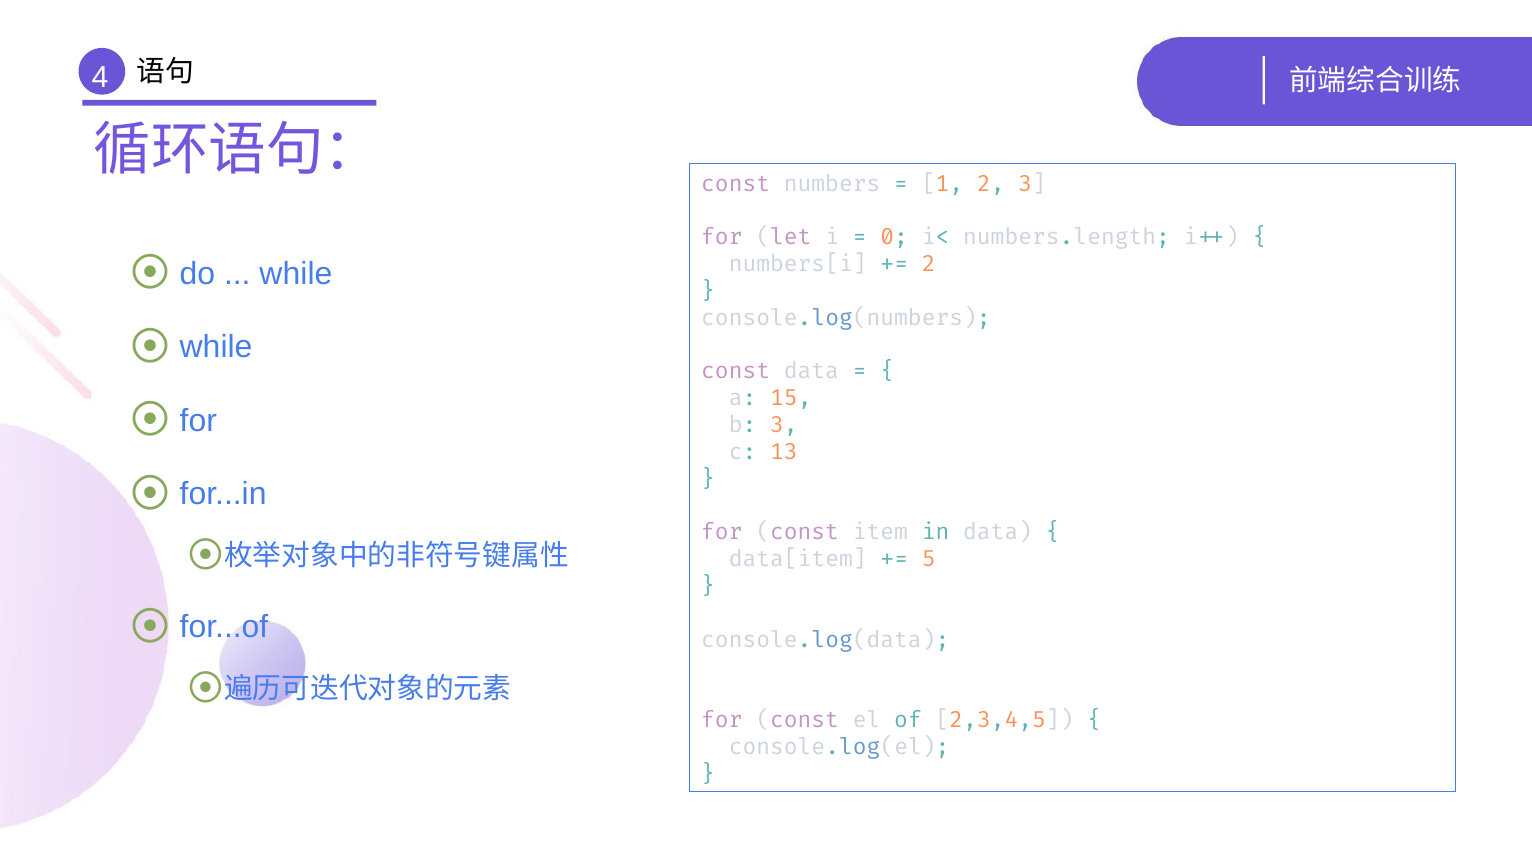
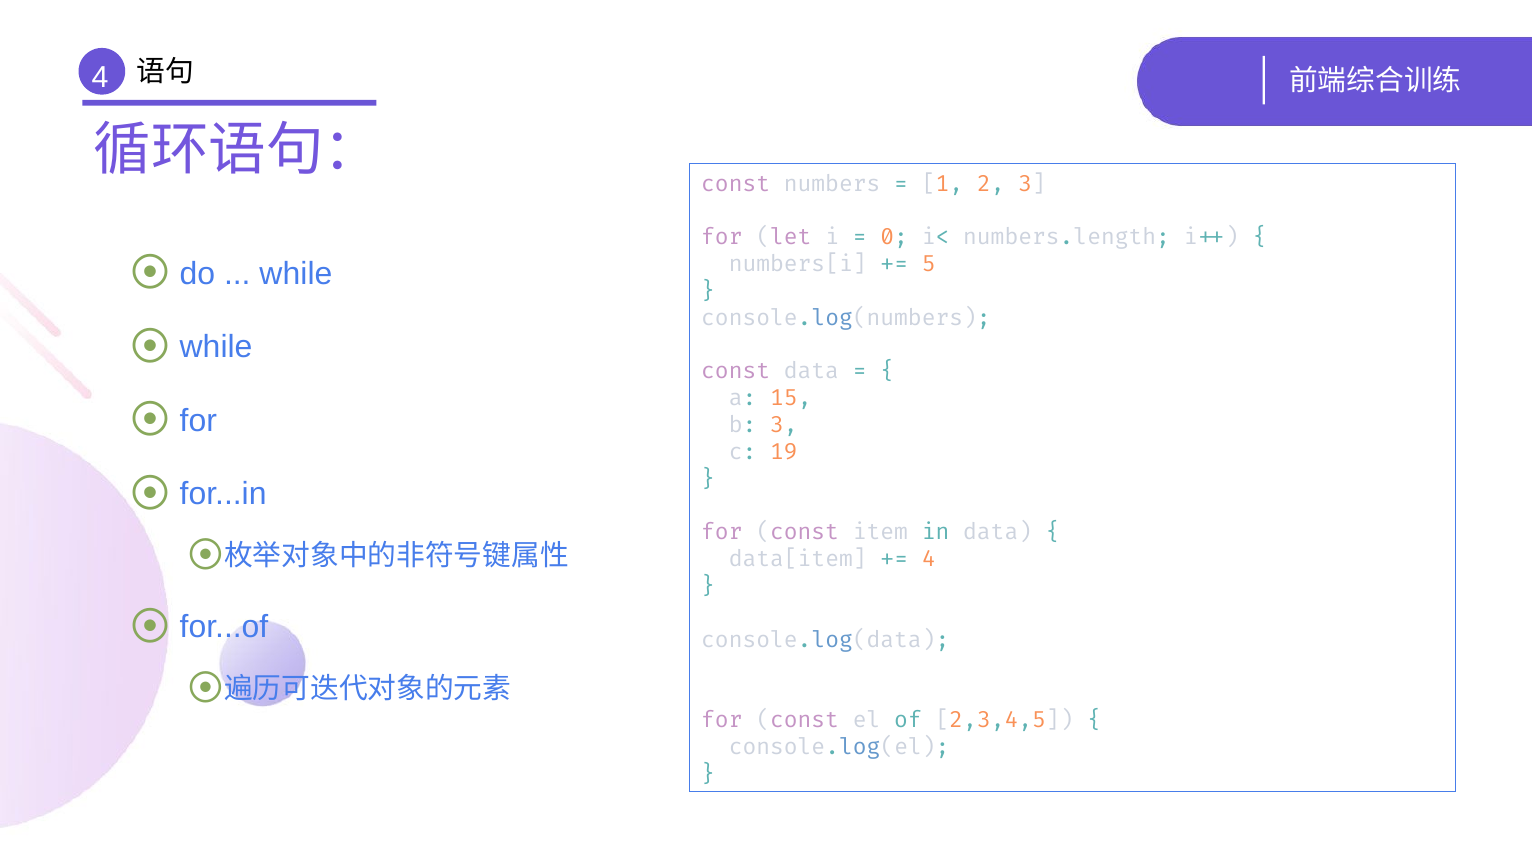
2 at (929, 264): 2 -> 5
13: 13 -> 19
5 at (929, 559): 5 -> 4
